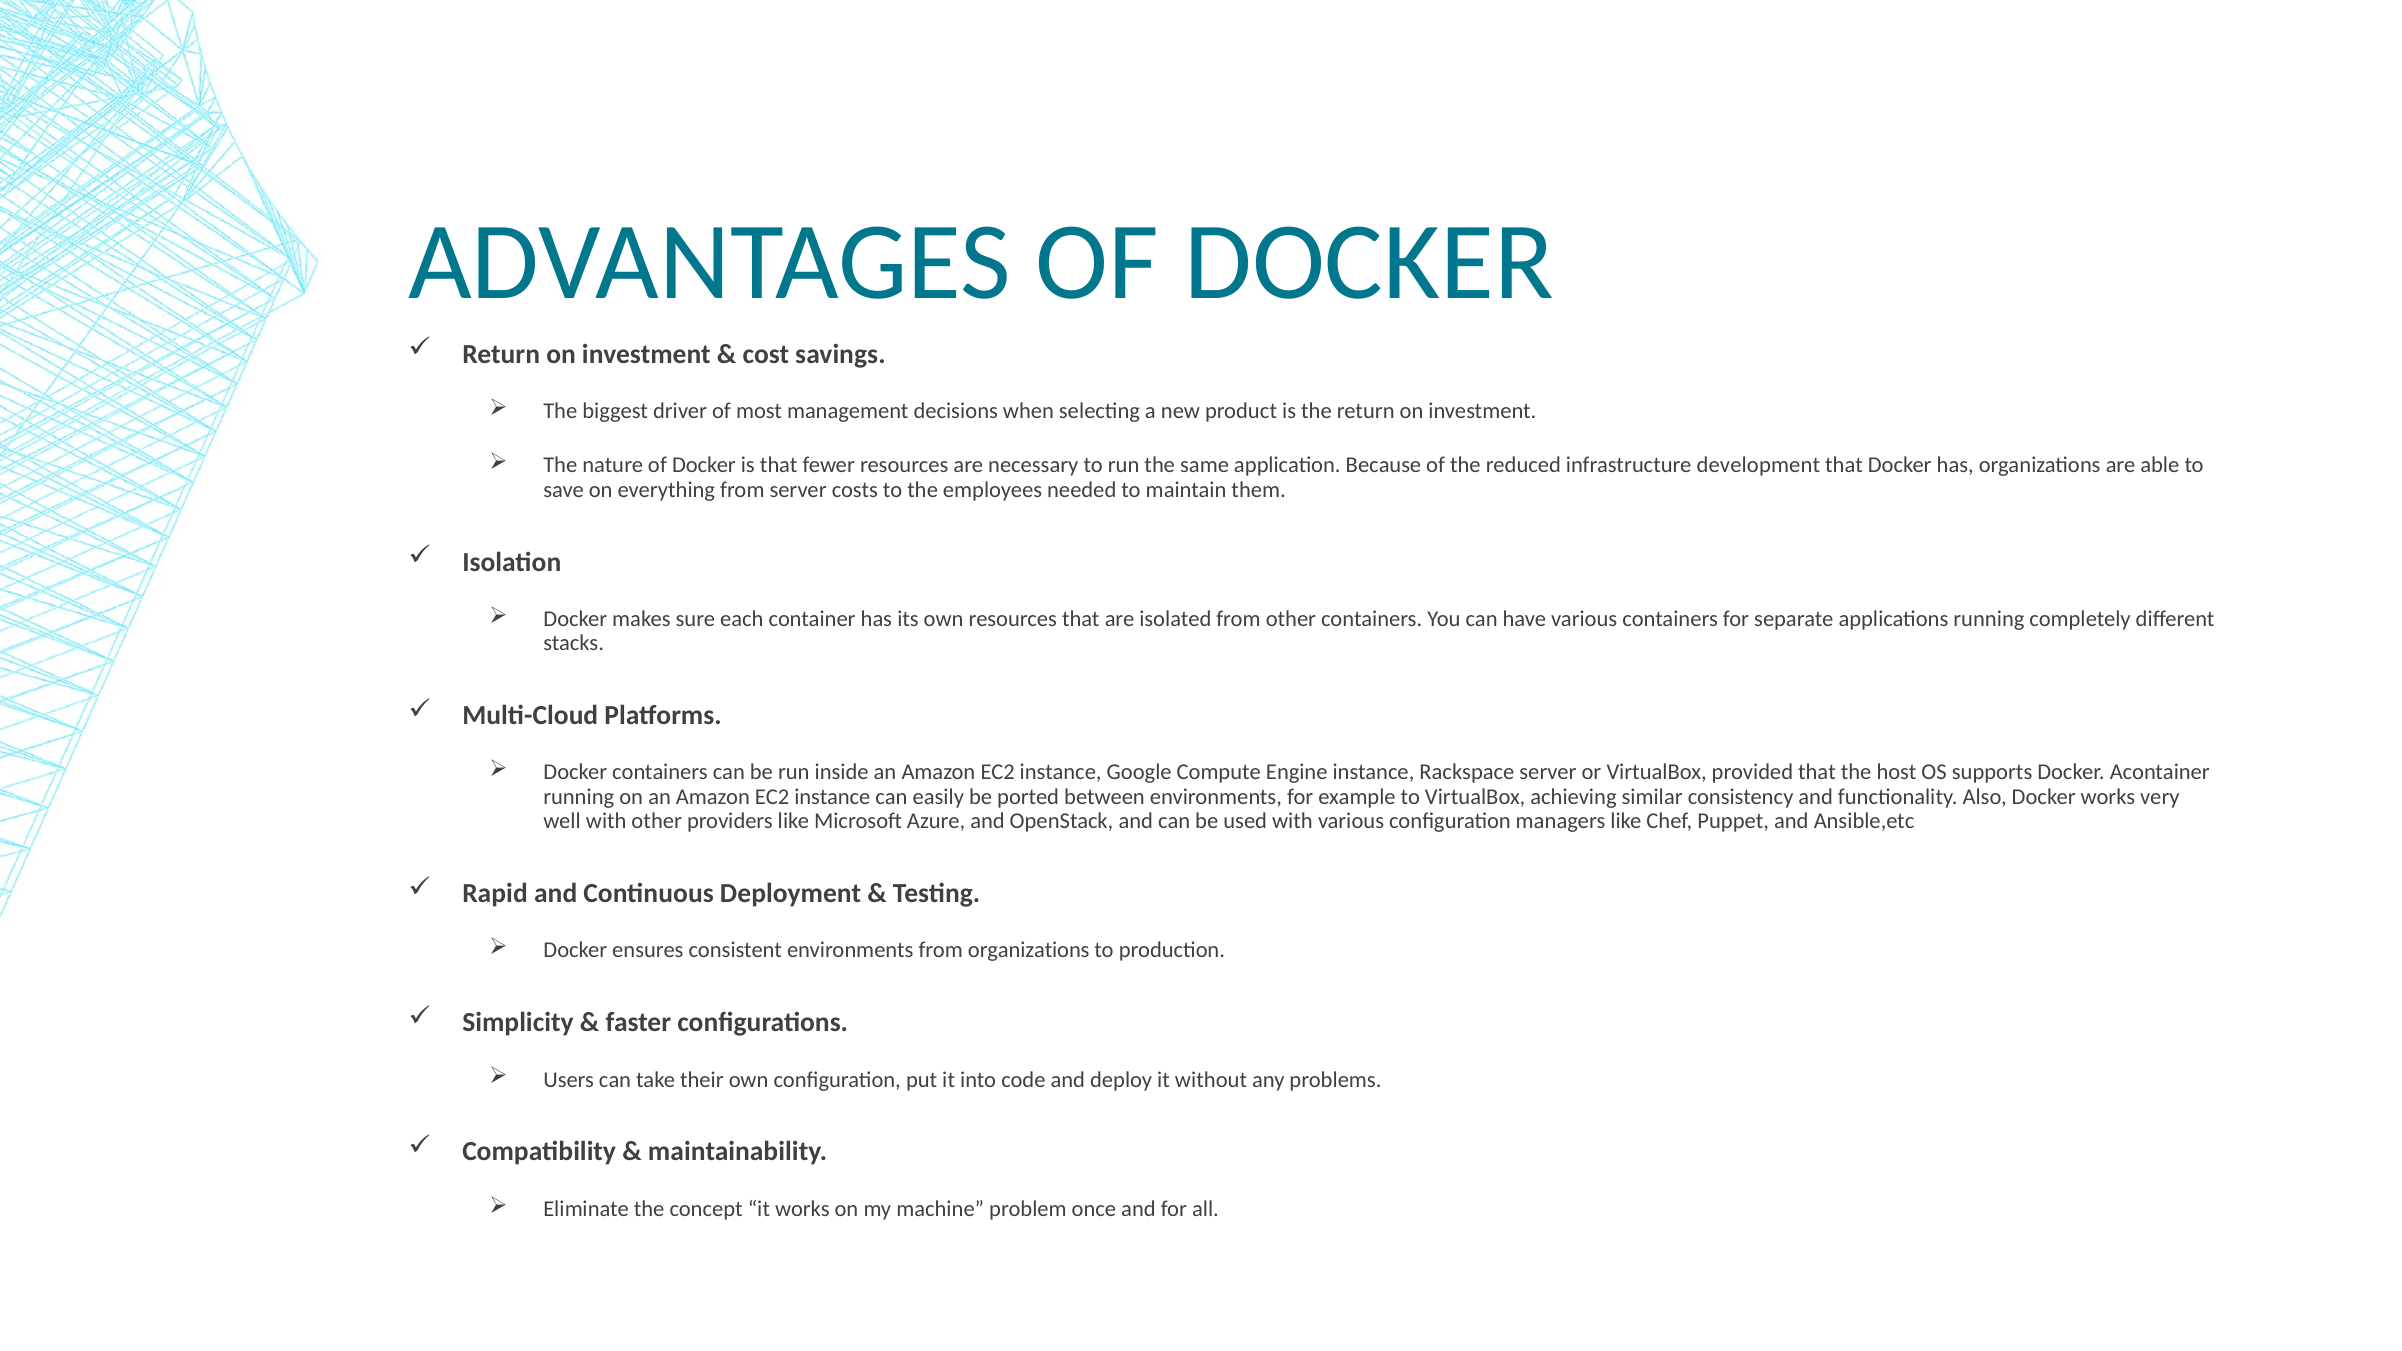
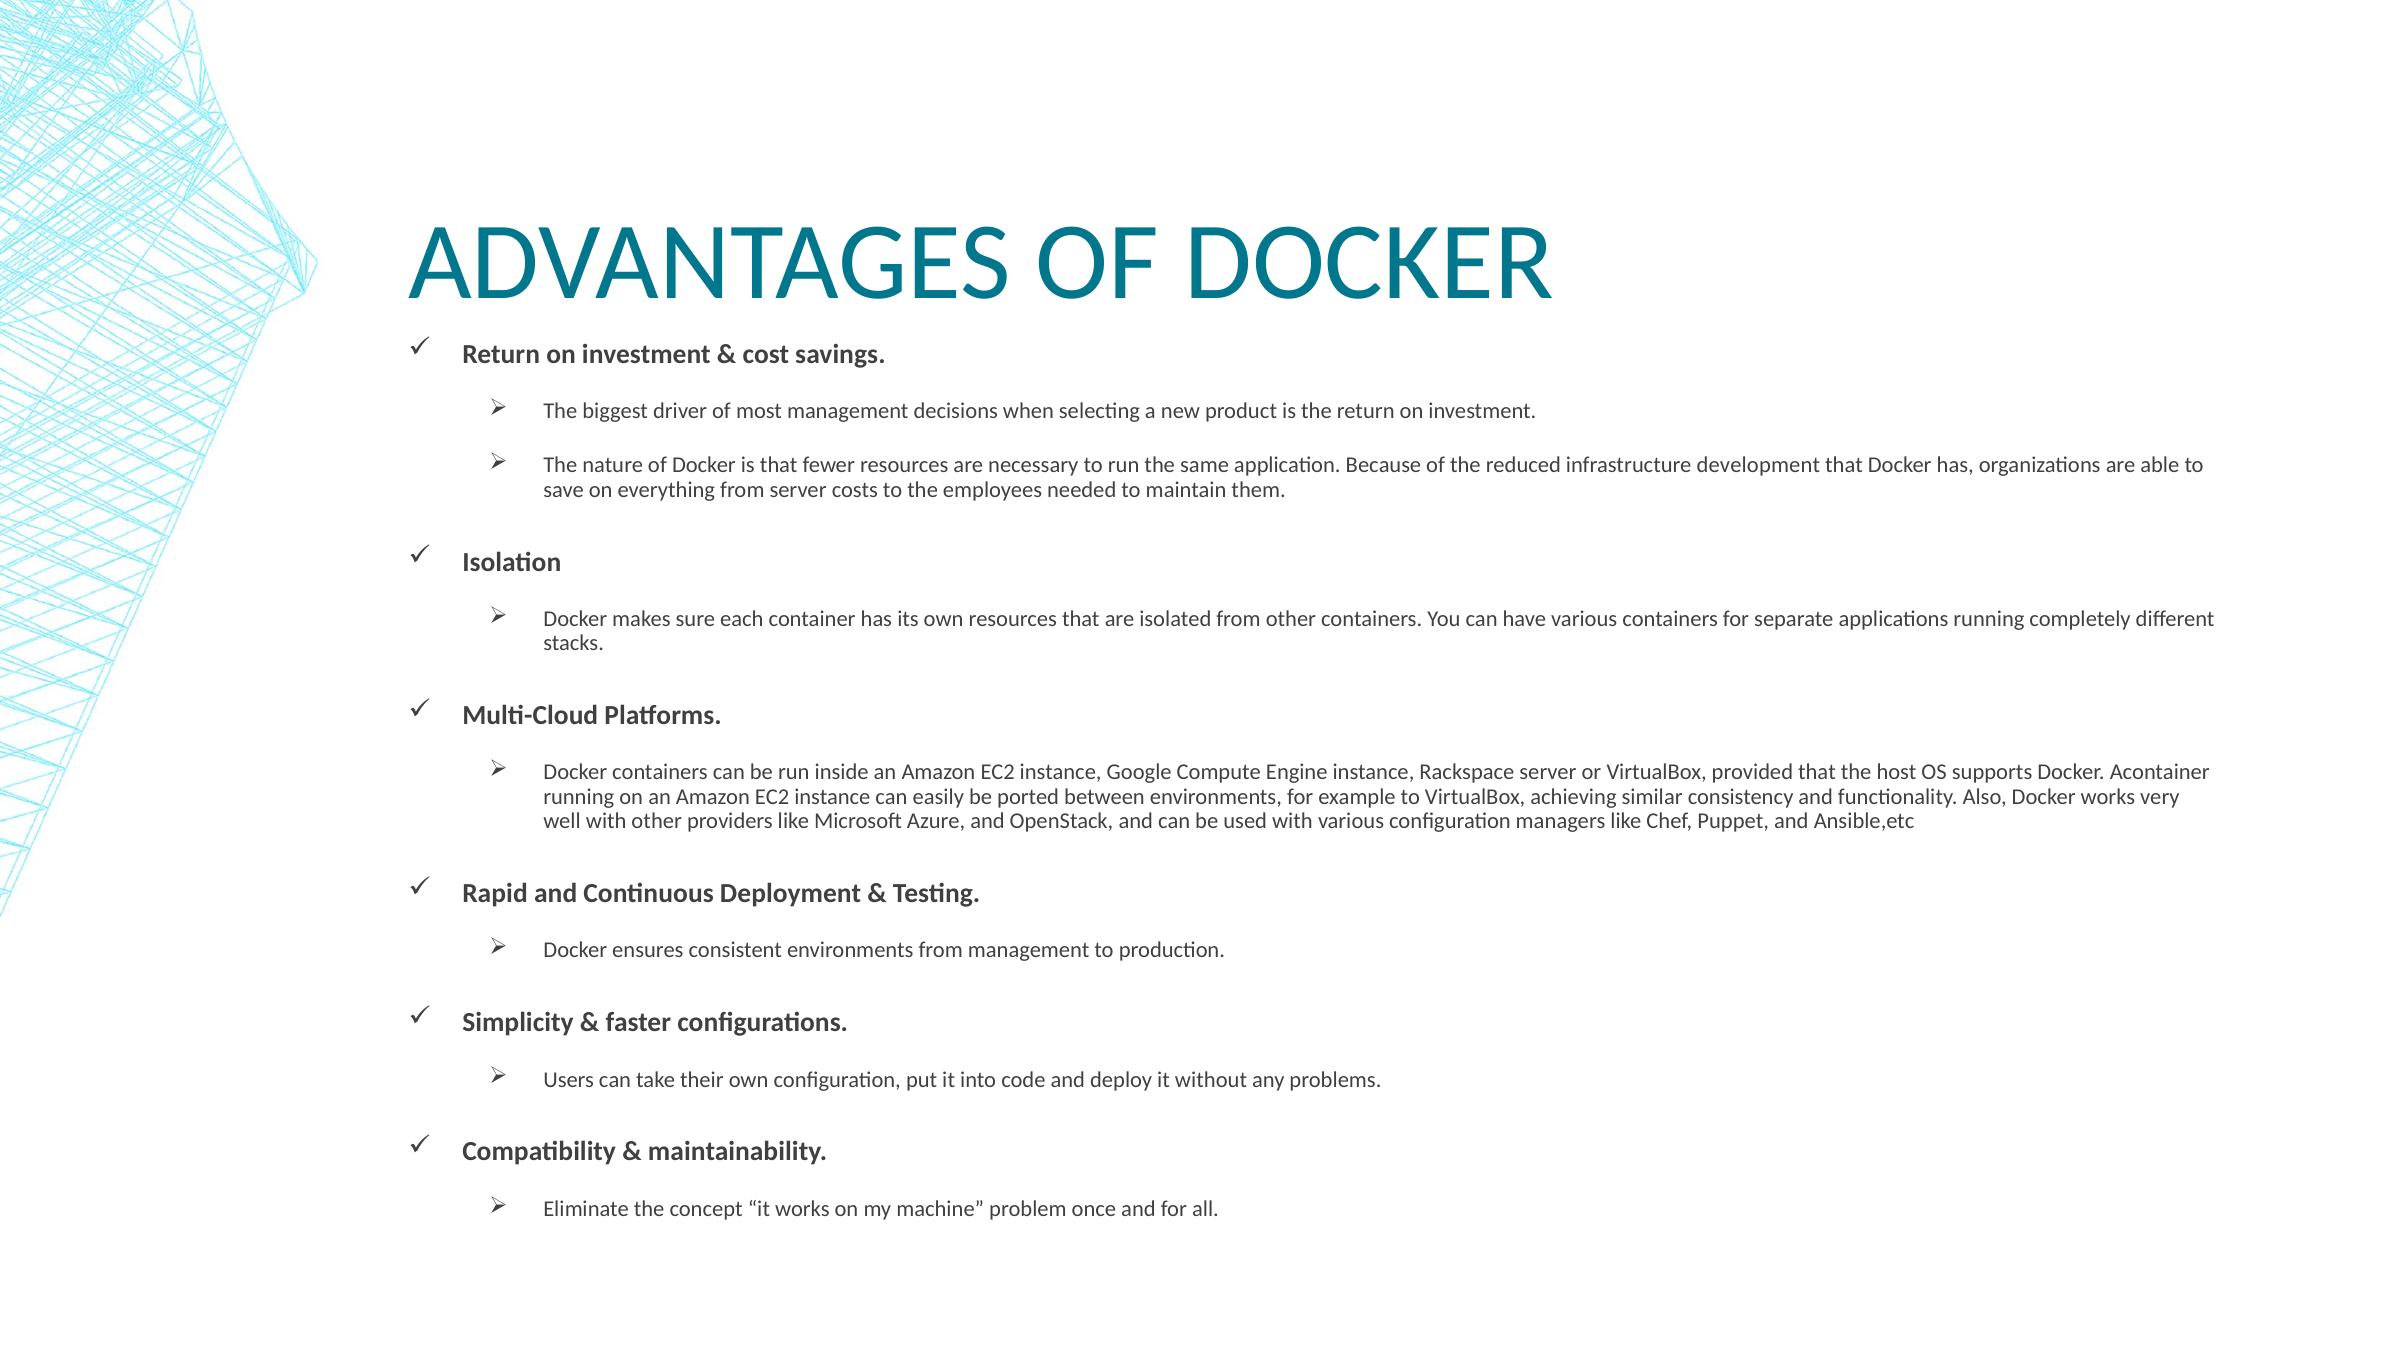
from organizations: organizations -> management
